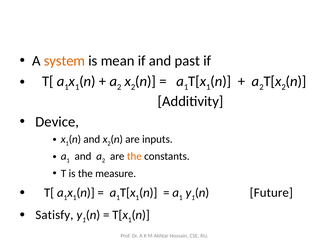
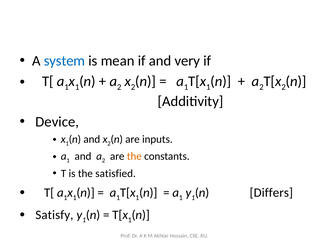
system colour: orange -> blue
past: past -> very
measure: measure -> satisfied
Future: Future -> Differs
